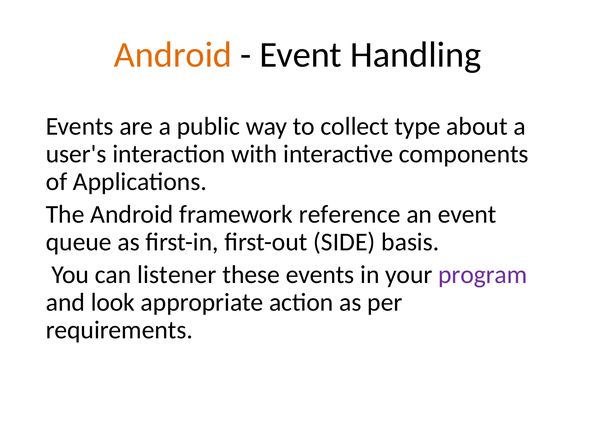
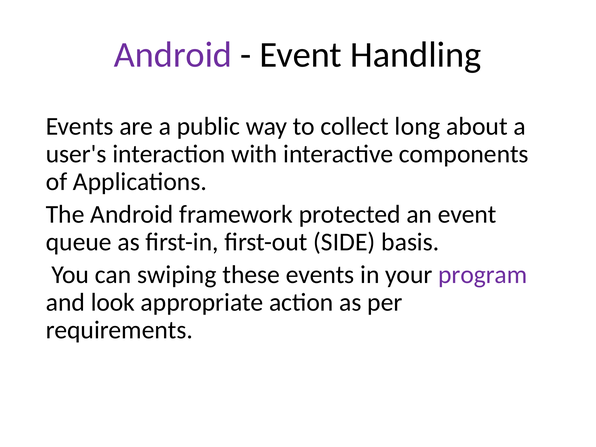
Android at (173, 55) colour: orange -> purple
type: type -> long
reference: reference -> protected
listener: listener -> swiping
